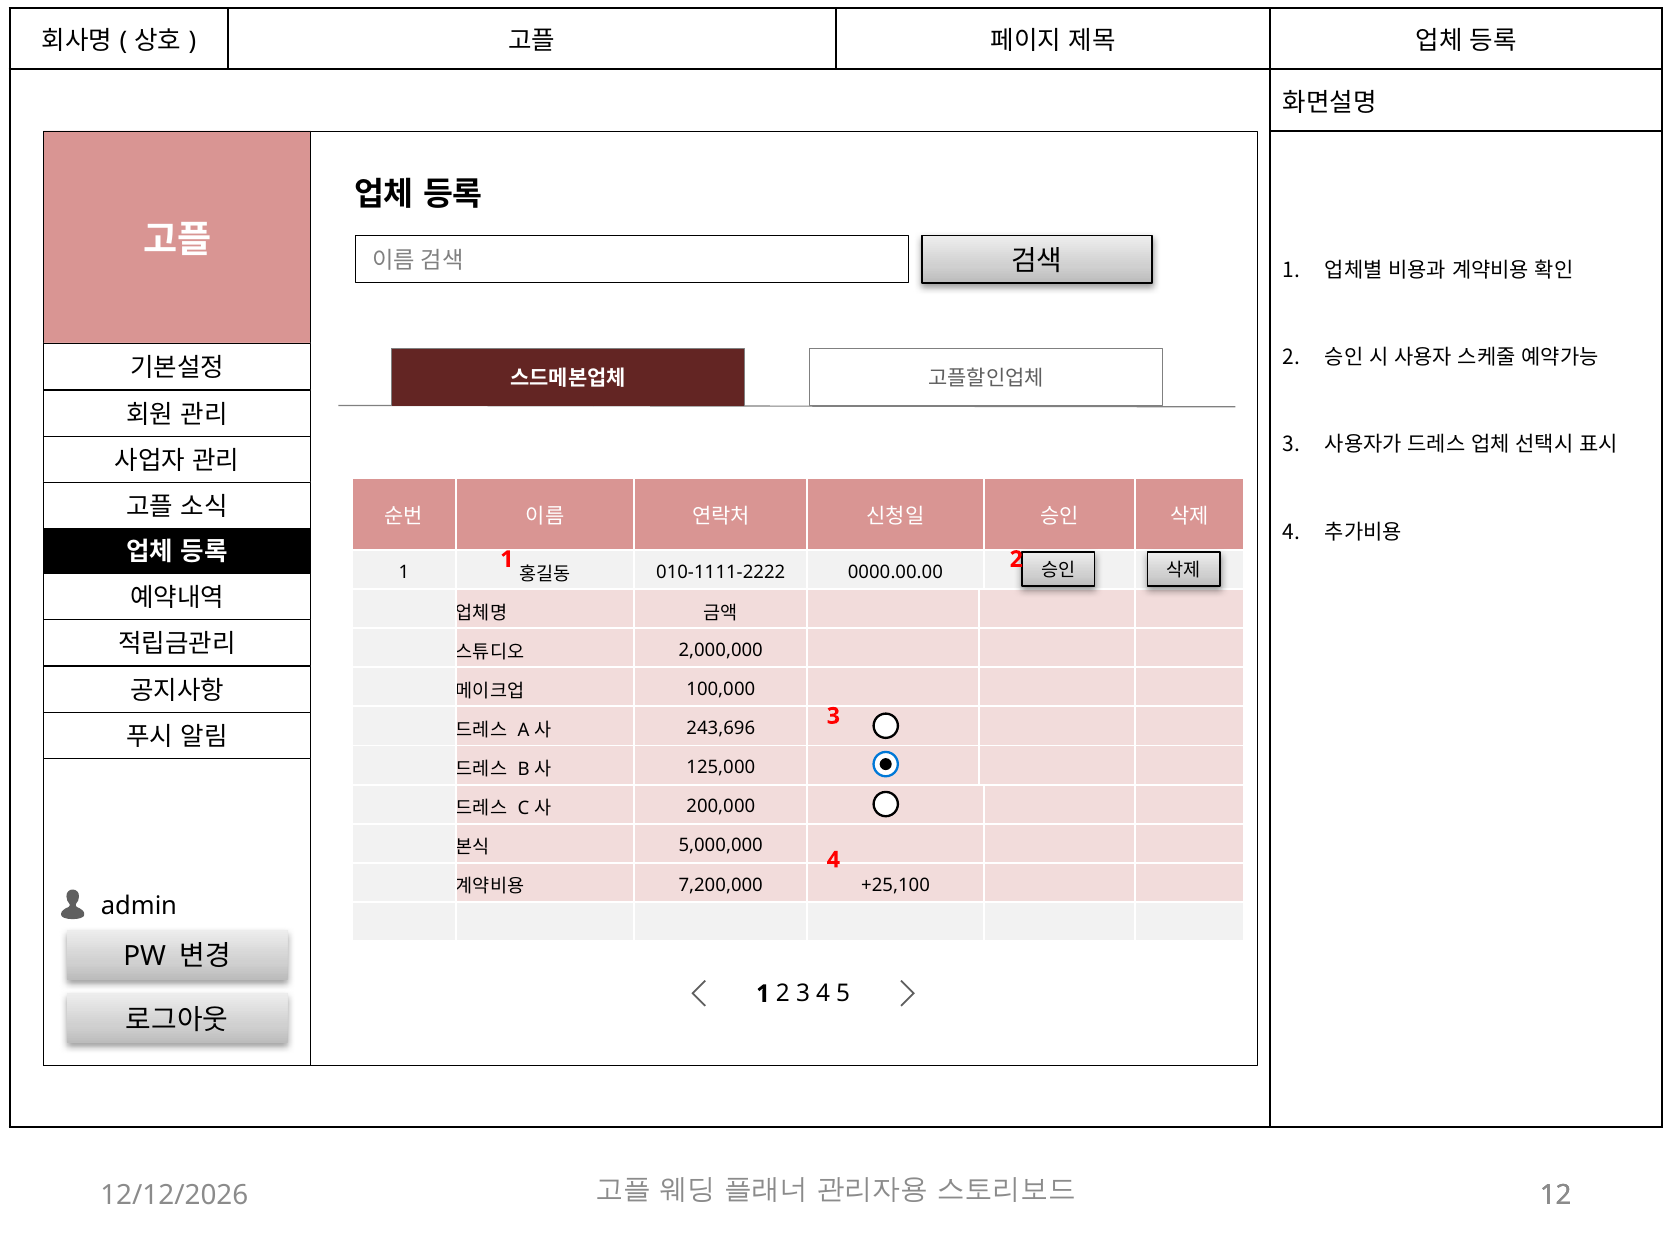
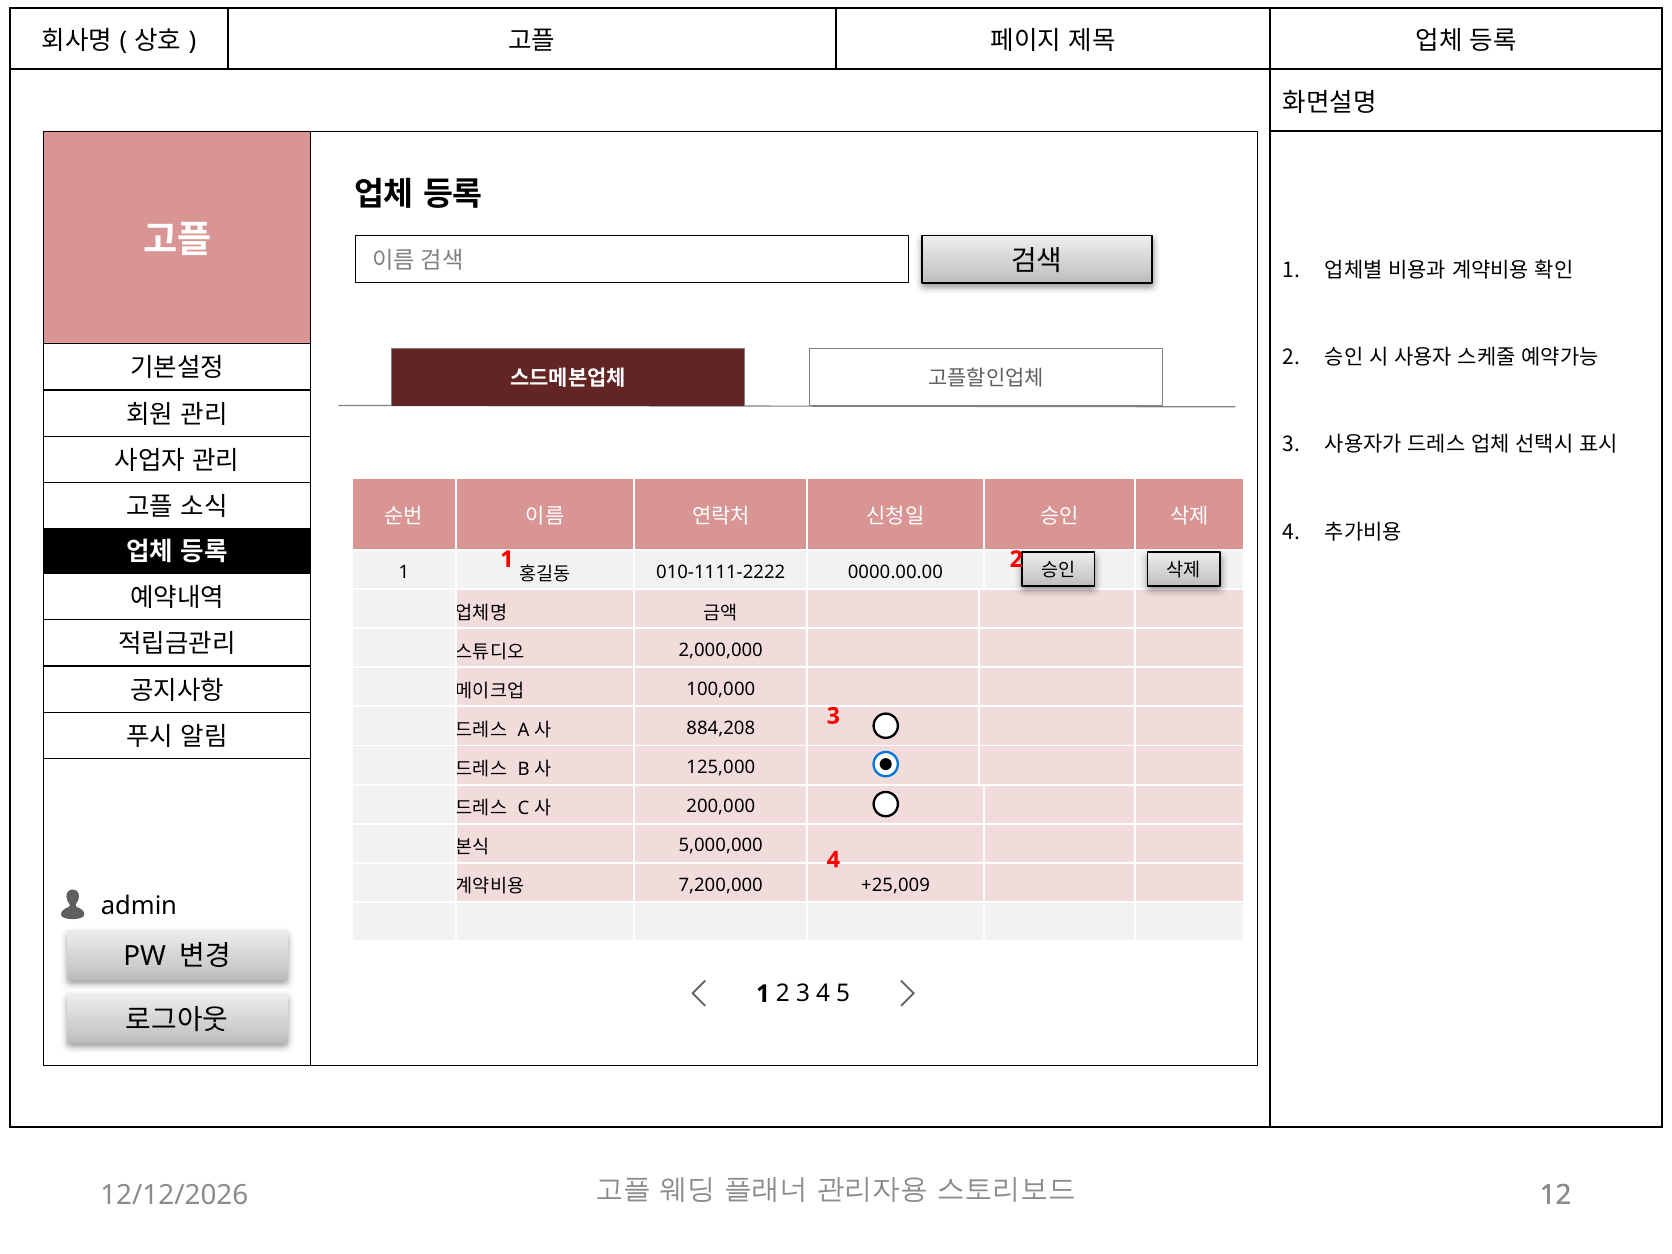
243,696: 243,696 -> 884,208
+25,100: +25,100 -> +25,009
